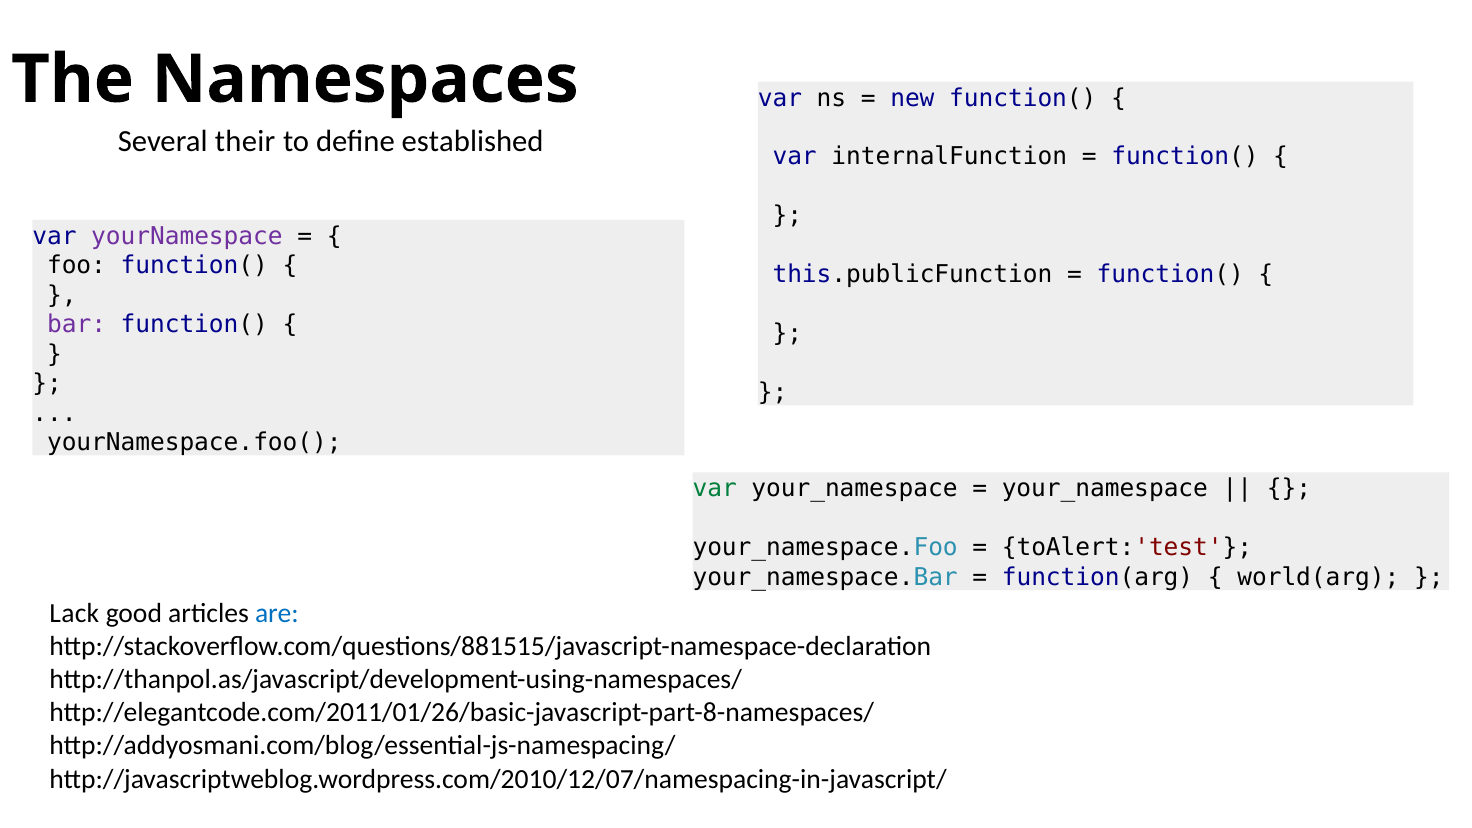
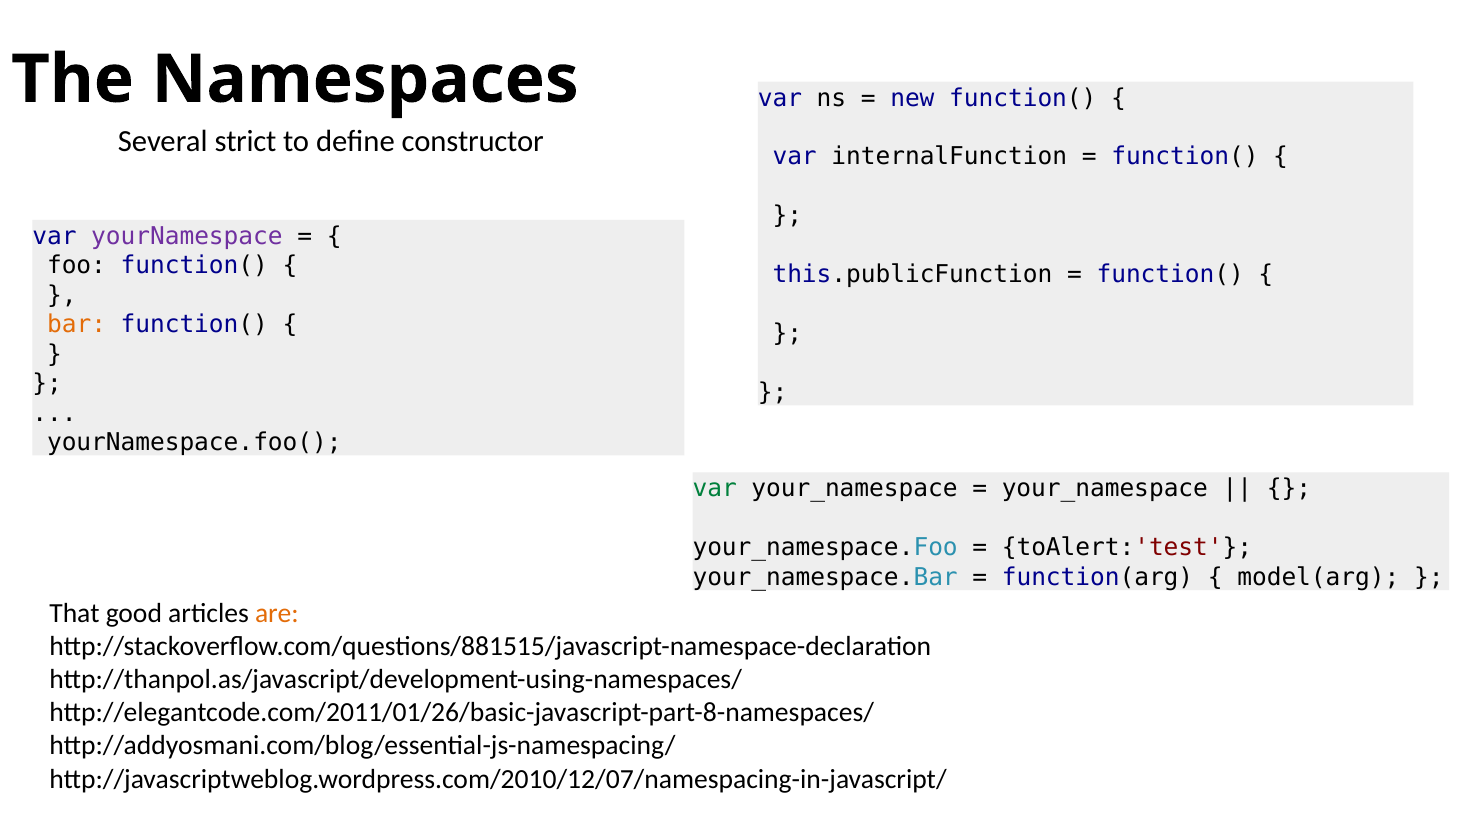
their: their -> strict
established: established -> constructor
bar colour: purple -> orange
world(arg: world(arg -> model(arg
Lack: Lack -> That
are colour: blue -> orange
